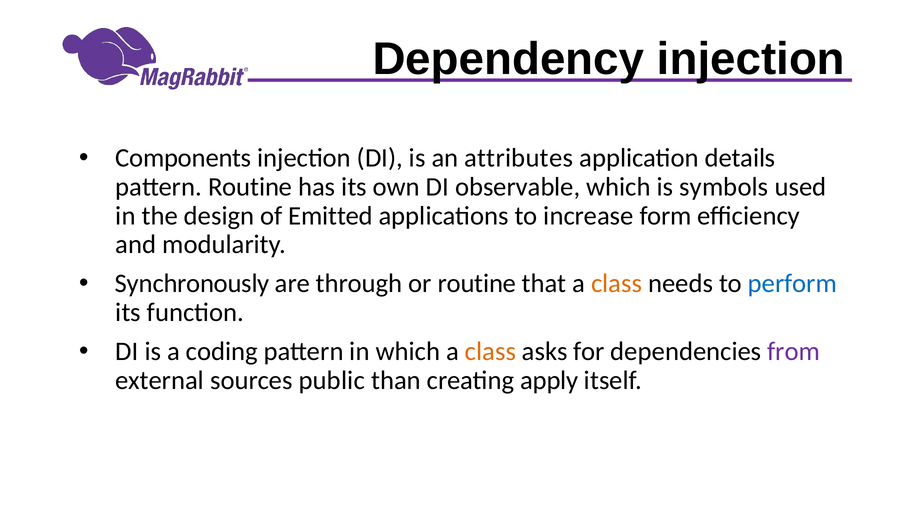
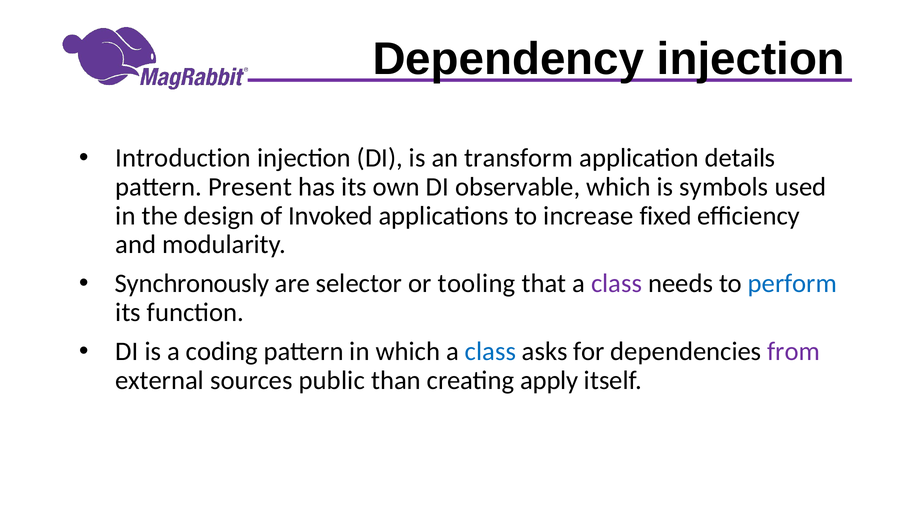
Components: Components -> Introduction
attributes: attributes -> transform
pattern Routine: Routine -> Present
Emitted: Emitted -> Invoked
form: form -> fixed
through: through -> selector
or routine: routine -> tooling
class at (617, 284) colour: orange -> purple
class at (490, 351) colour: orange -> blue
